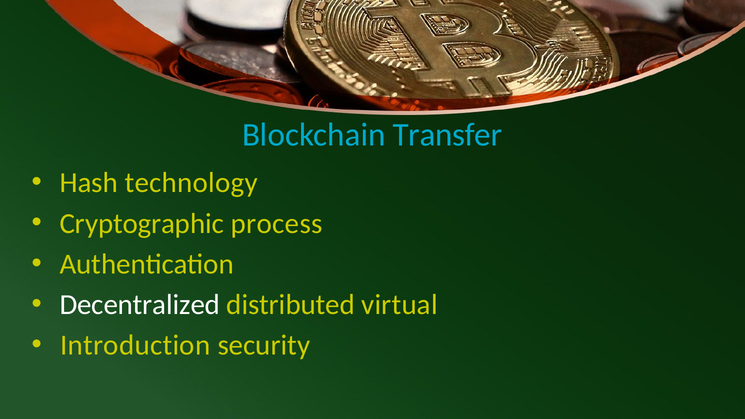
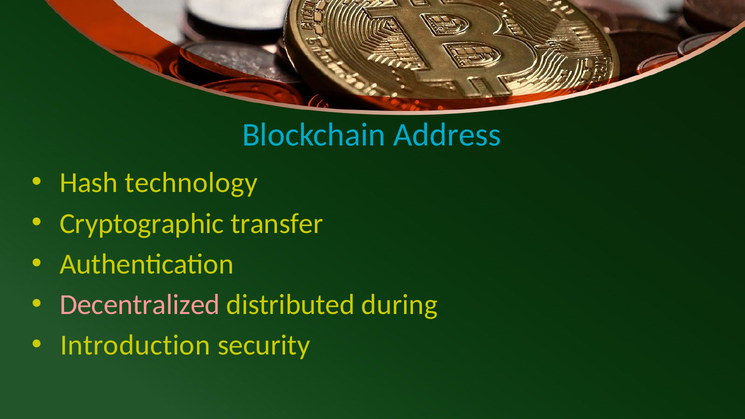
Transfer: Transfer -> Address
process: process -> transfer
Decentralized colour: white -> pink
virtual: virtual -> during
